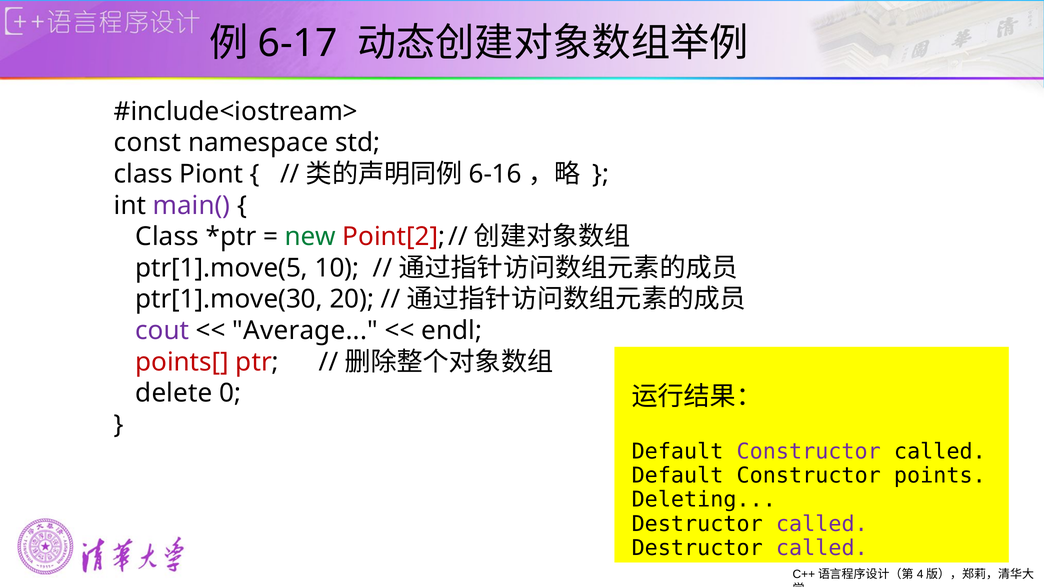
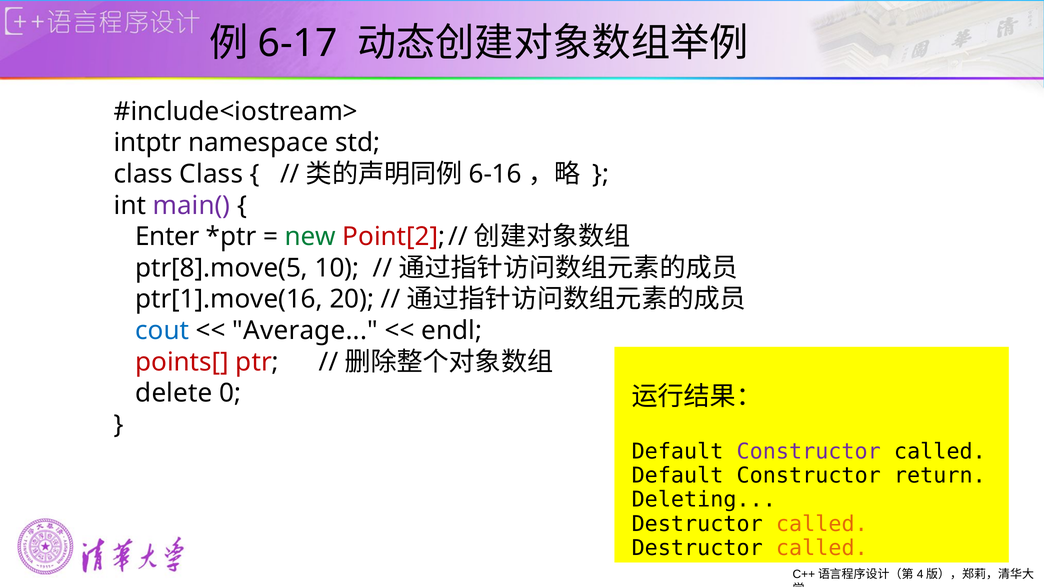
const: const -> intptr
class Piont: Piont -> Class
Class at (167, 237): Class -> Enter
ptr[1].move(5: ptr[1].move(5 -> ptr[8].move(5
ptr[1].move(30: ptr[1].move(30 -> ptr[1].move(16
cout colour: purple -> blue
points: points -> return
called at (822, 524) colour: purple -> orange
called at (822, 548) colour: purple -> orange
